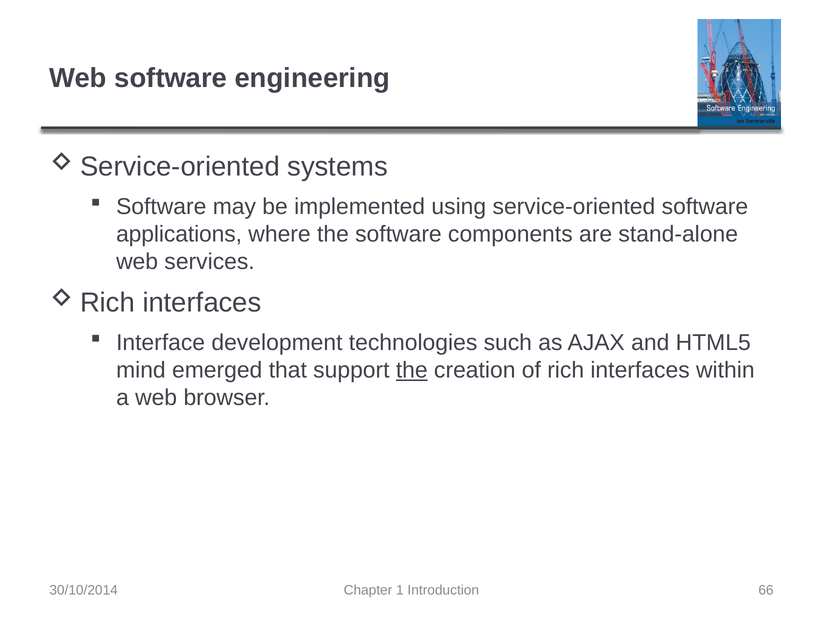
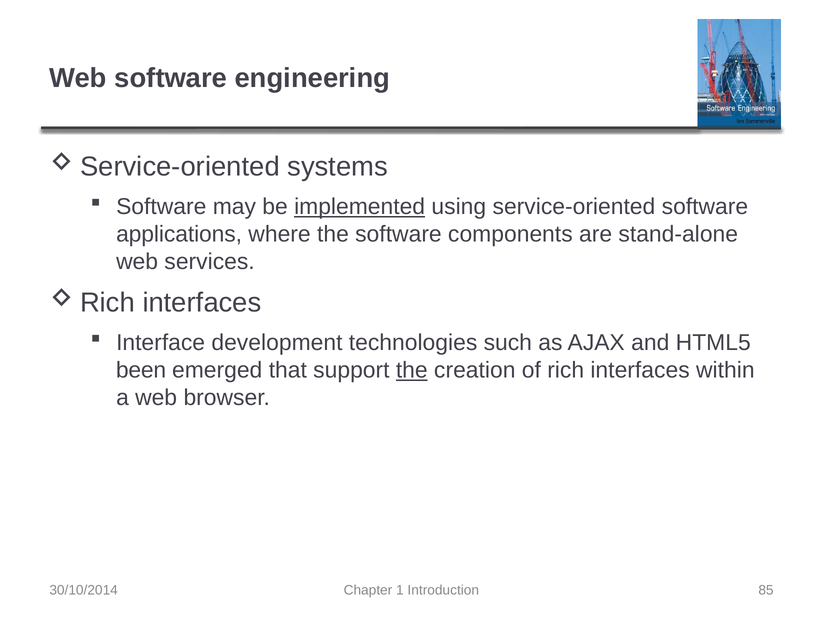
implemented underline: none -> present
mind: mind -> been
66: 66 -> 85
